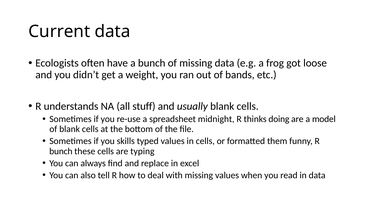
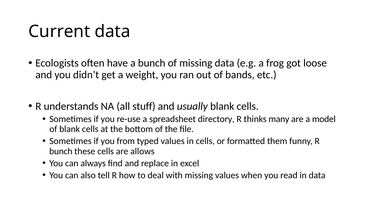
midnight: midnight -> directory
doing: doing -> many
skills: skills -> from
typing: typing -> allows
